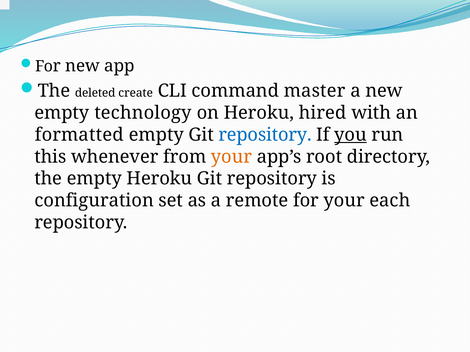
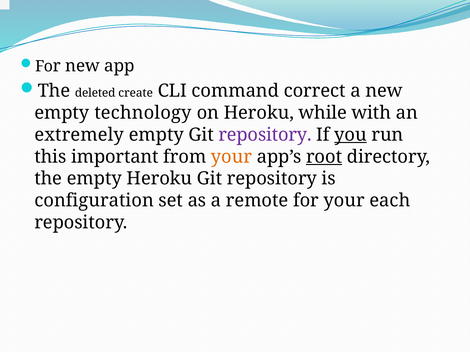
master: master -> correct
hired: hired -> while
formatted: formatted -> extremely
repository at (265, 135) colour: blue -> purple
whenever: whenever -> important
root underline: none -> present
